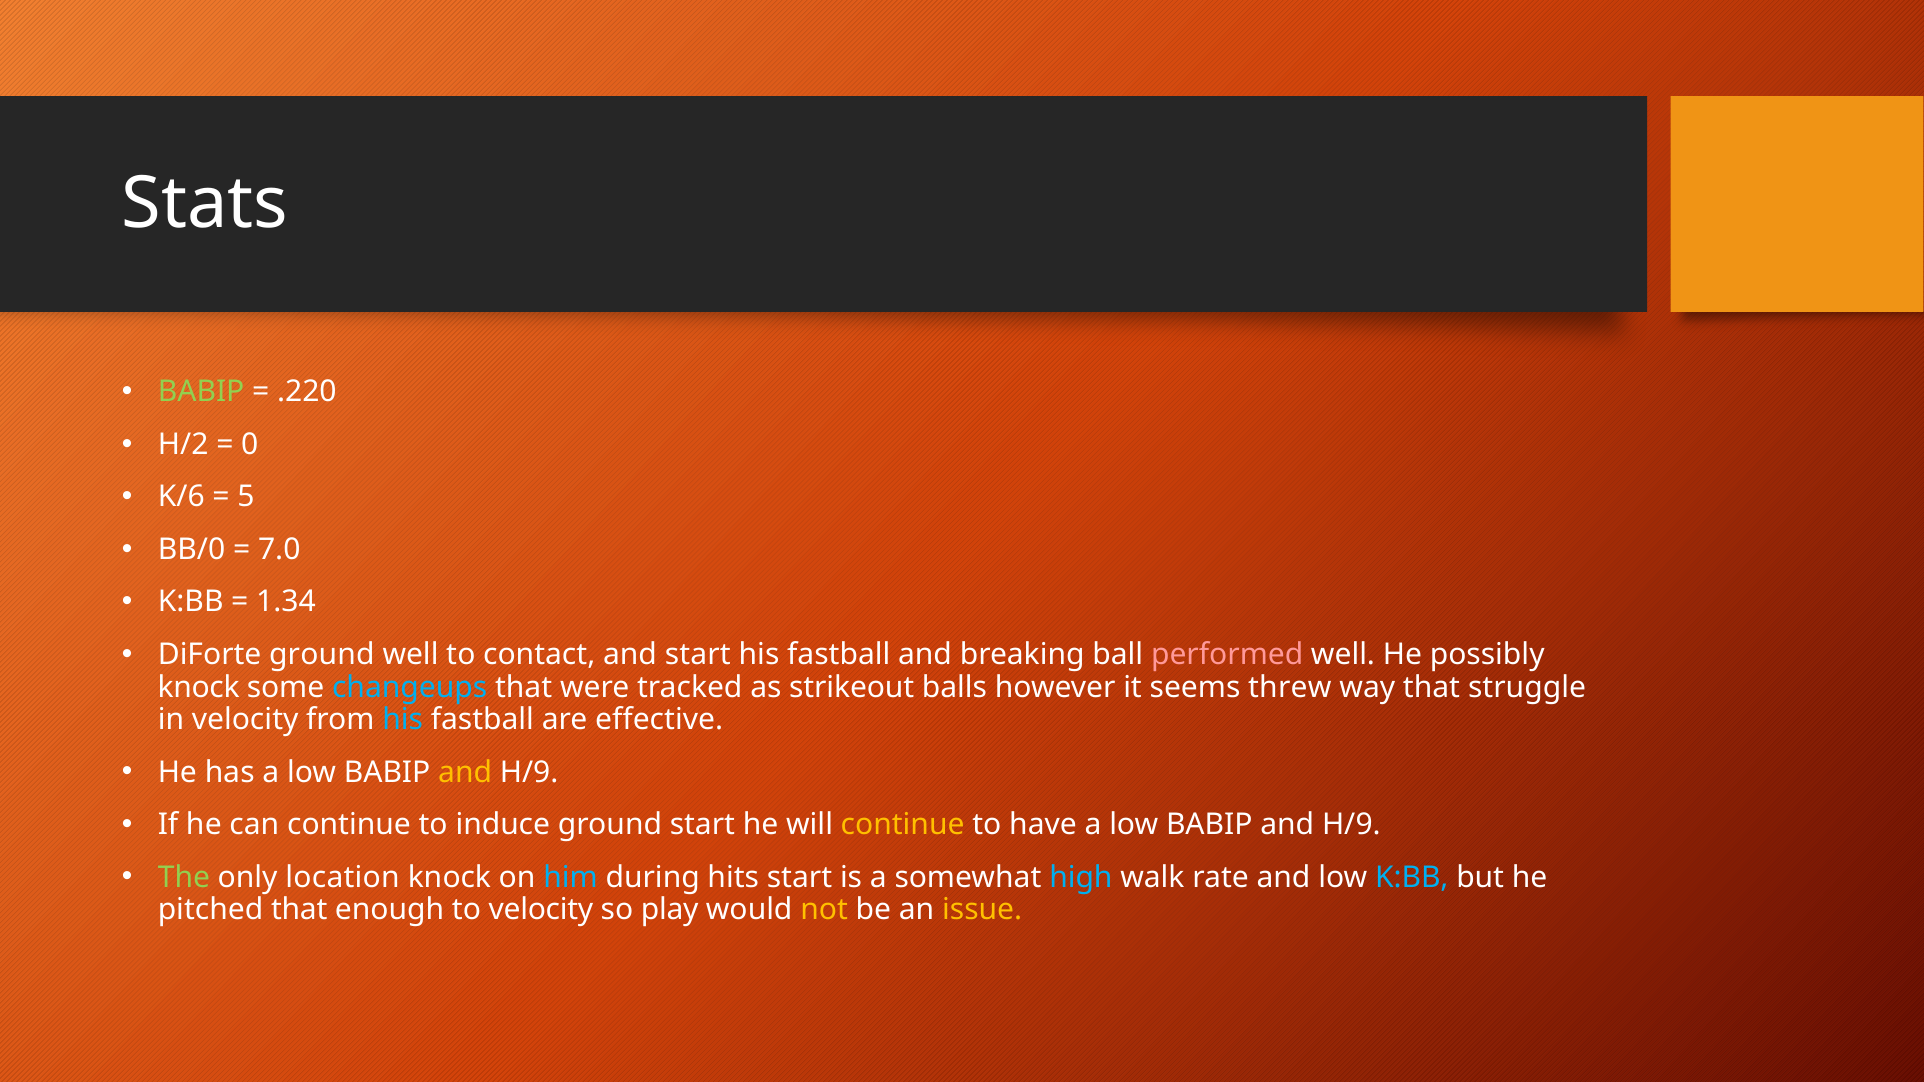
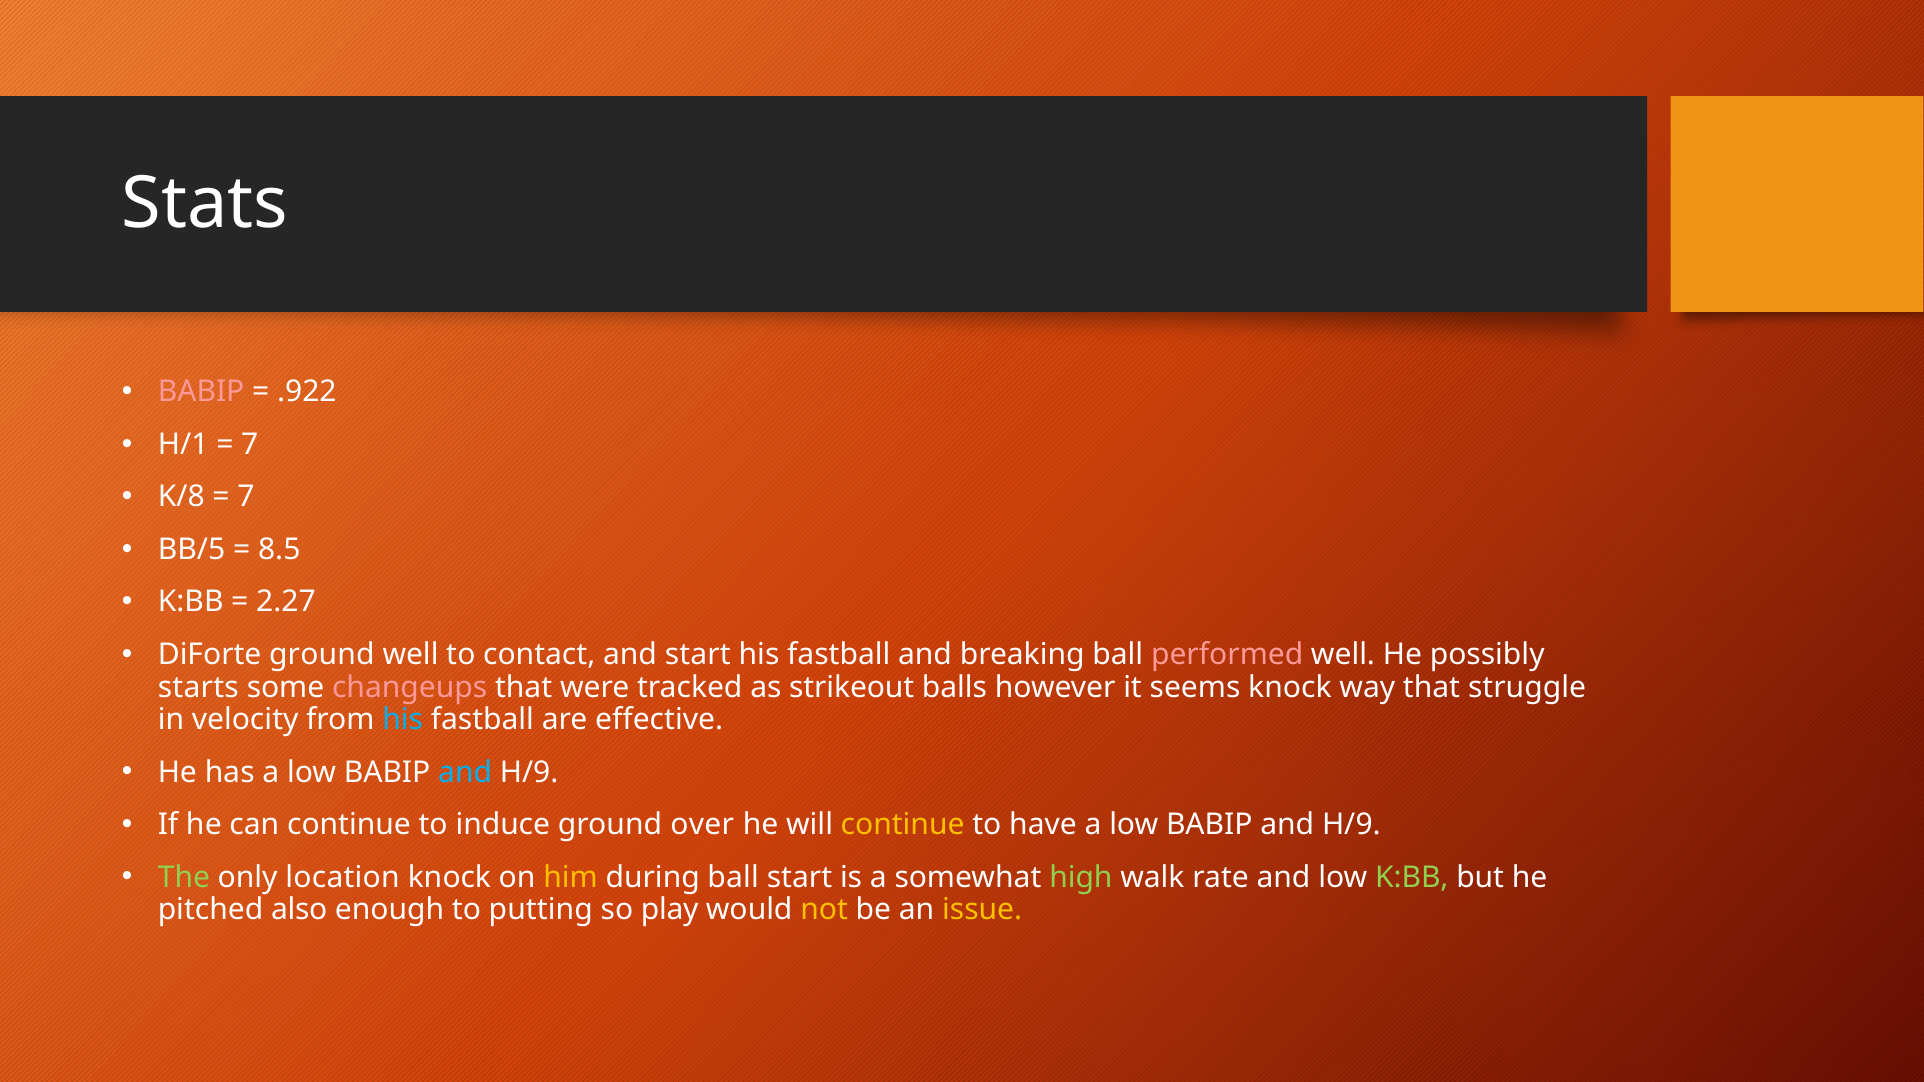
BABIP at (201, 392) colour: light green -> pink
.220: .220 -> .922
H/2: H/2 -> H/1
0 at (250, 445): 0 -> 7
K/6: K/6 -> K/8
5 at (246, 497): 5 -> 7
BB/0: BB/0 -> BB/5
7.0: 7.0 -> 8.5
1.34: 1.34 -> 2.27
knock at (199, 687): knock -> starts
changeups colour: light blue -> pink
seems threw: threw -> knock
and at (465, 772) colour: yellow -> light blue
ground start: start -> over
him colour: light blue -> yellow
during hits: hits -> ball
high colour: light blue -> light green
K:BB at (1412, 877) colour: light blue -> light green
pitched that: that -> also
to velocity: velocity -> putting
